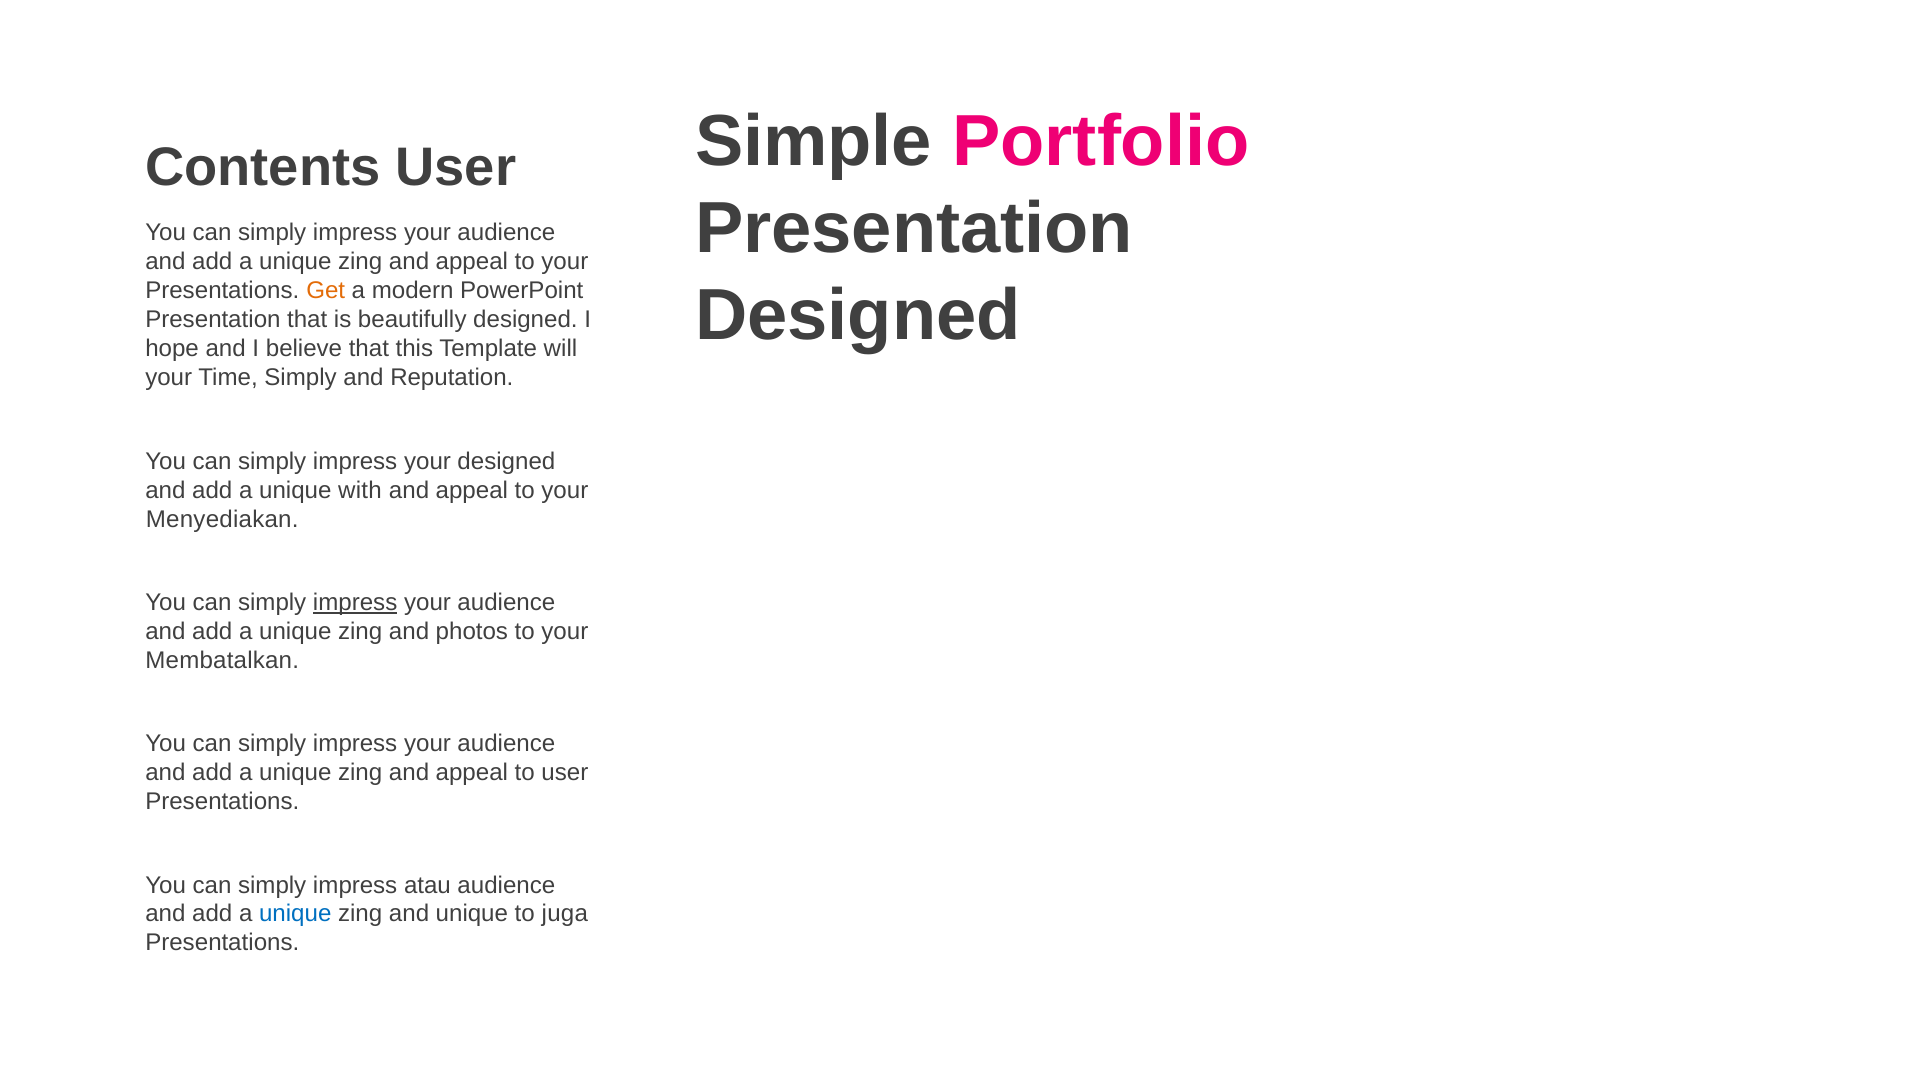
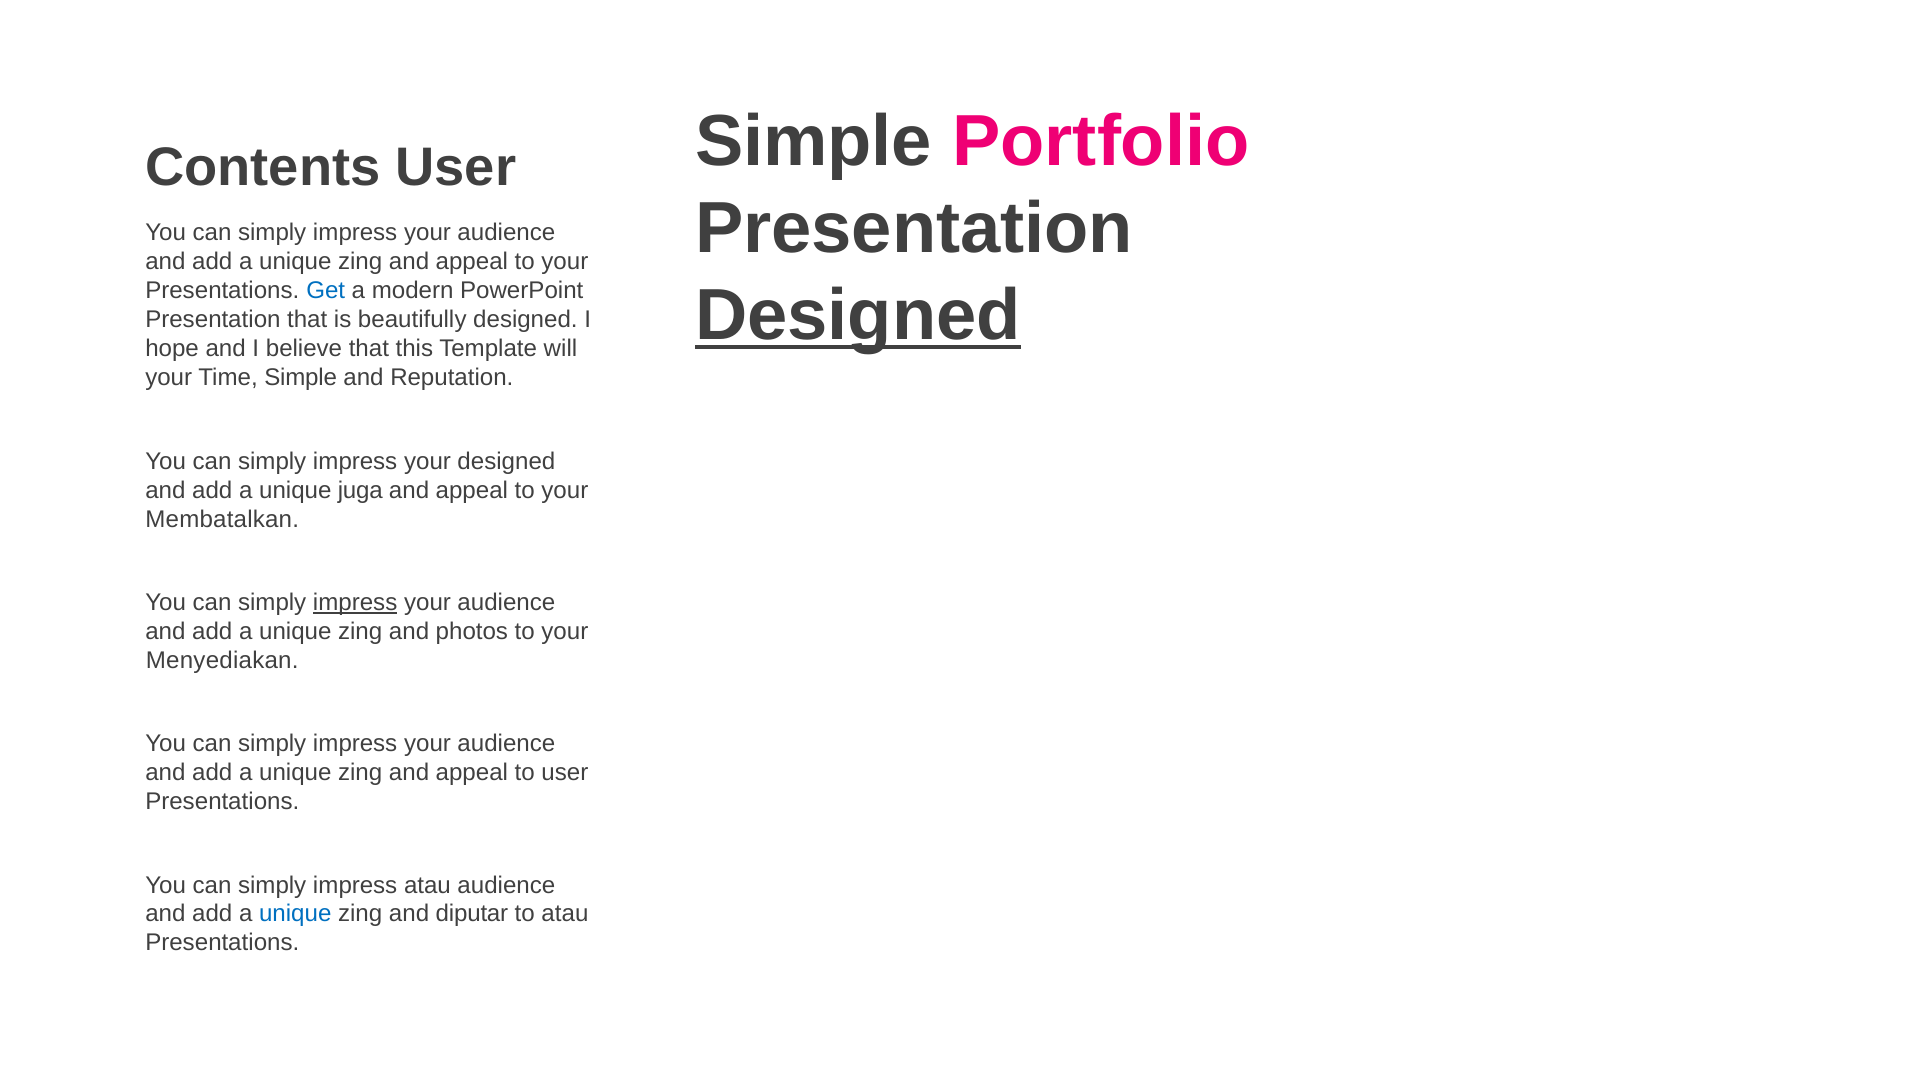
Get colour: orange -> blue
Designed at (858, 316) underline: none -> present
Time Simply: Simply -> Simple
with: with -> juga
Menyediakan: Menyediakan -> Membatalkan
Membatalkan: Membatalkan -> Menyediakan
and unique: unique -> diputar
to juga: juga -> atau
